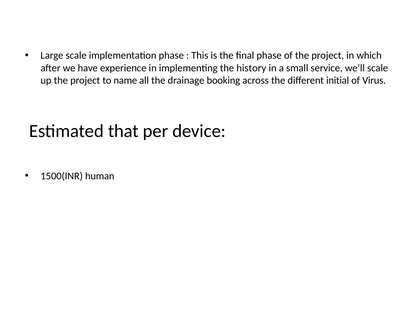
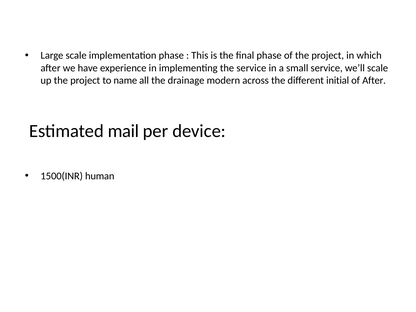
the history: history -> service
booking: booking -> modern
of Virus: Virus -> After
that: that -> mail
